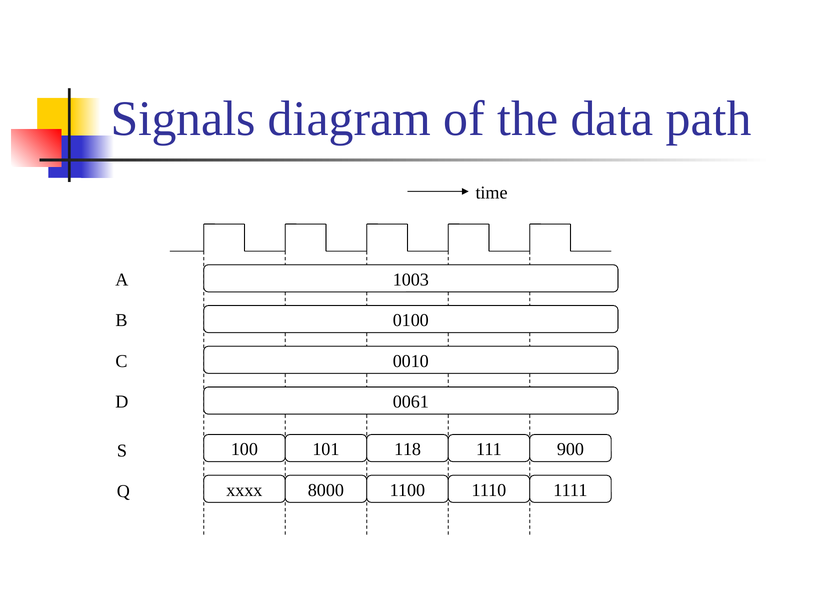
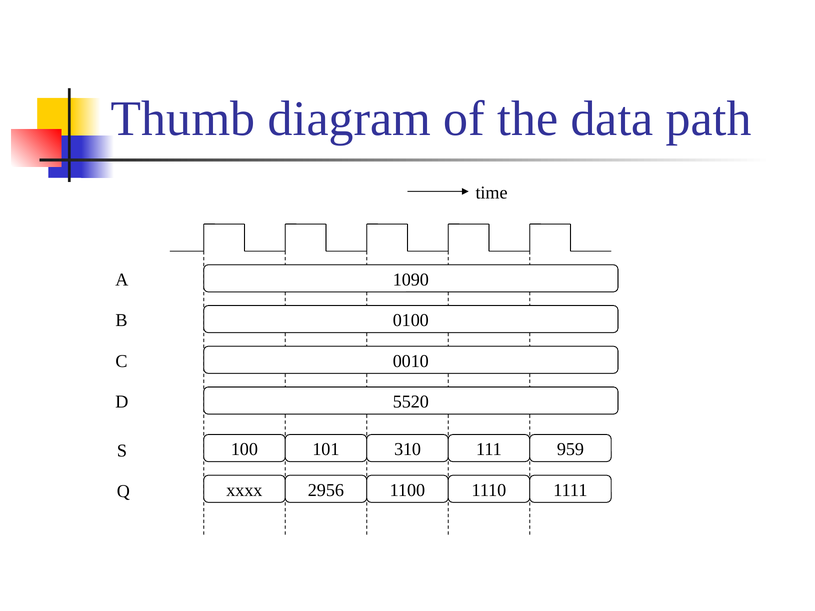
Signals: Signals -> Thumb
1003: 1003 -> 1090
0061: 0061 -> 5520
118: 118 -> 310
900: 900 -> 959
8000: 8000 -> 2956
